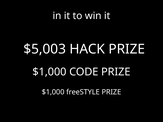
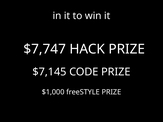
$5,003: $5,003 -> $7,747
$1,000 at (49, 72): $1,000 -> $7,145
